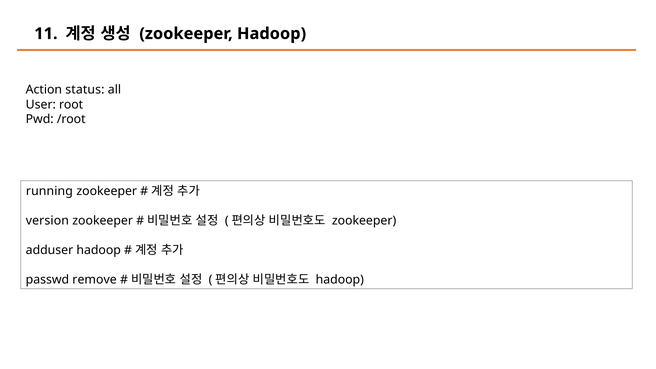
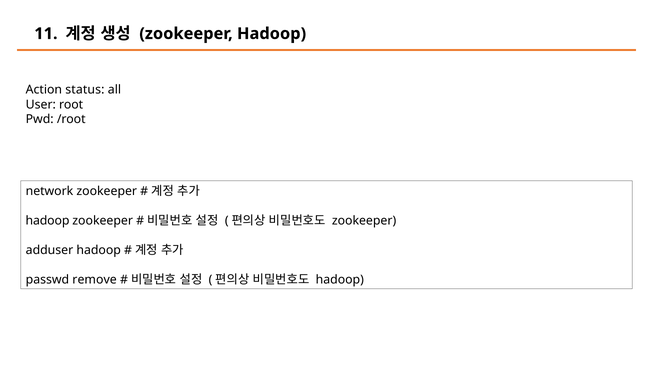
running: running -> network
version at (47, 221): version -> hadoop
